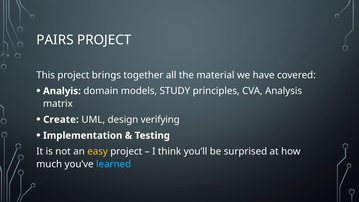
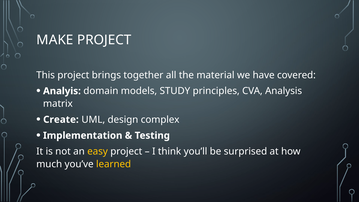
PAIRS: PAIRS -> MAKE
verifying: verifying -> complex
learned colour: light blue -> yellow
